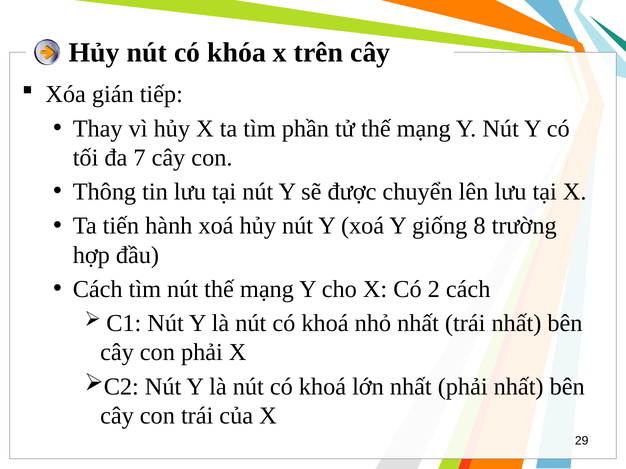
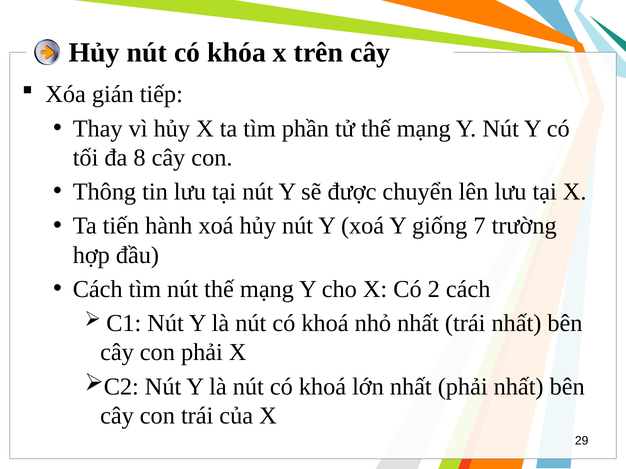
7: 7 -> 8
8: 8 -> 7
